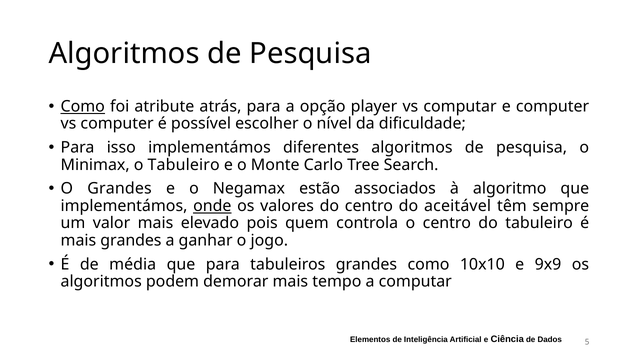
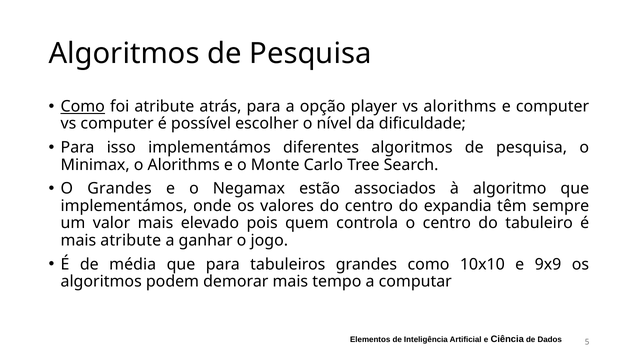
vs computar: computar -> alorithms
o Tabuleiro: Tabuleiro -> Alorithms
onde underline: present -> none
aceitável: aceitável -> expandia
mais grandes: grandes -> atribute
